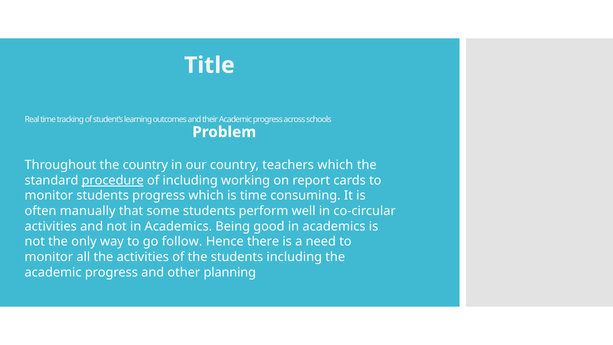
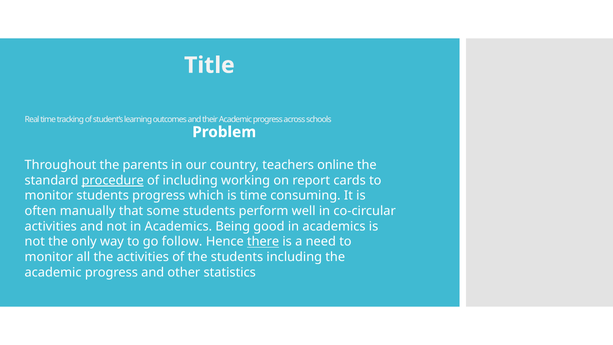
the country: country -> parents
teachers which: which -> online
there underline: none -> present
planning: planning -> statistics
